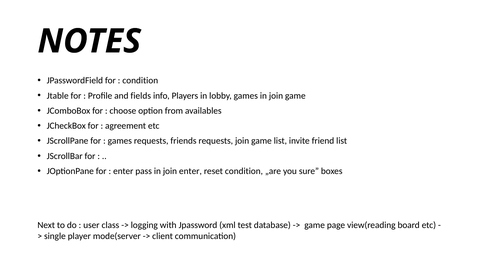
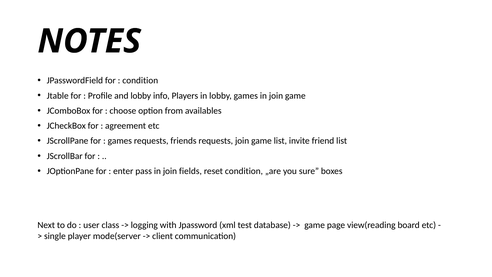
and fields: fields -> lobby
join enter: enter -> fields
